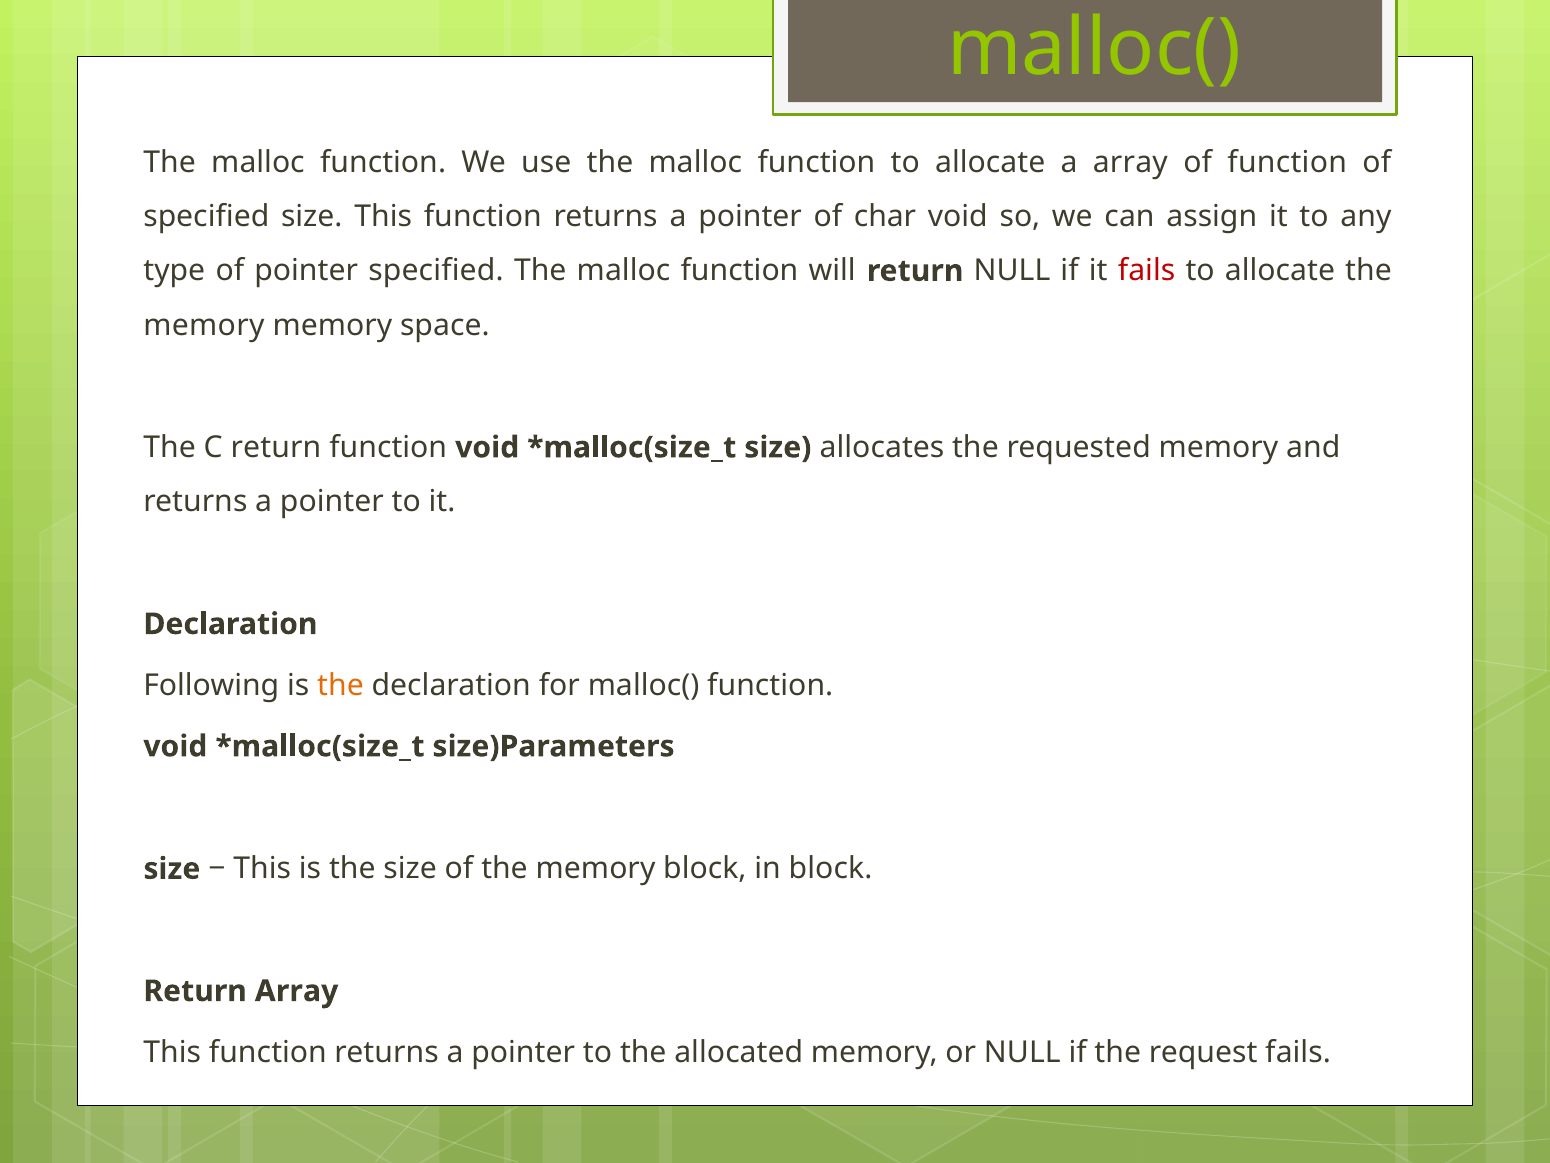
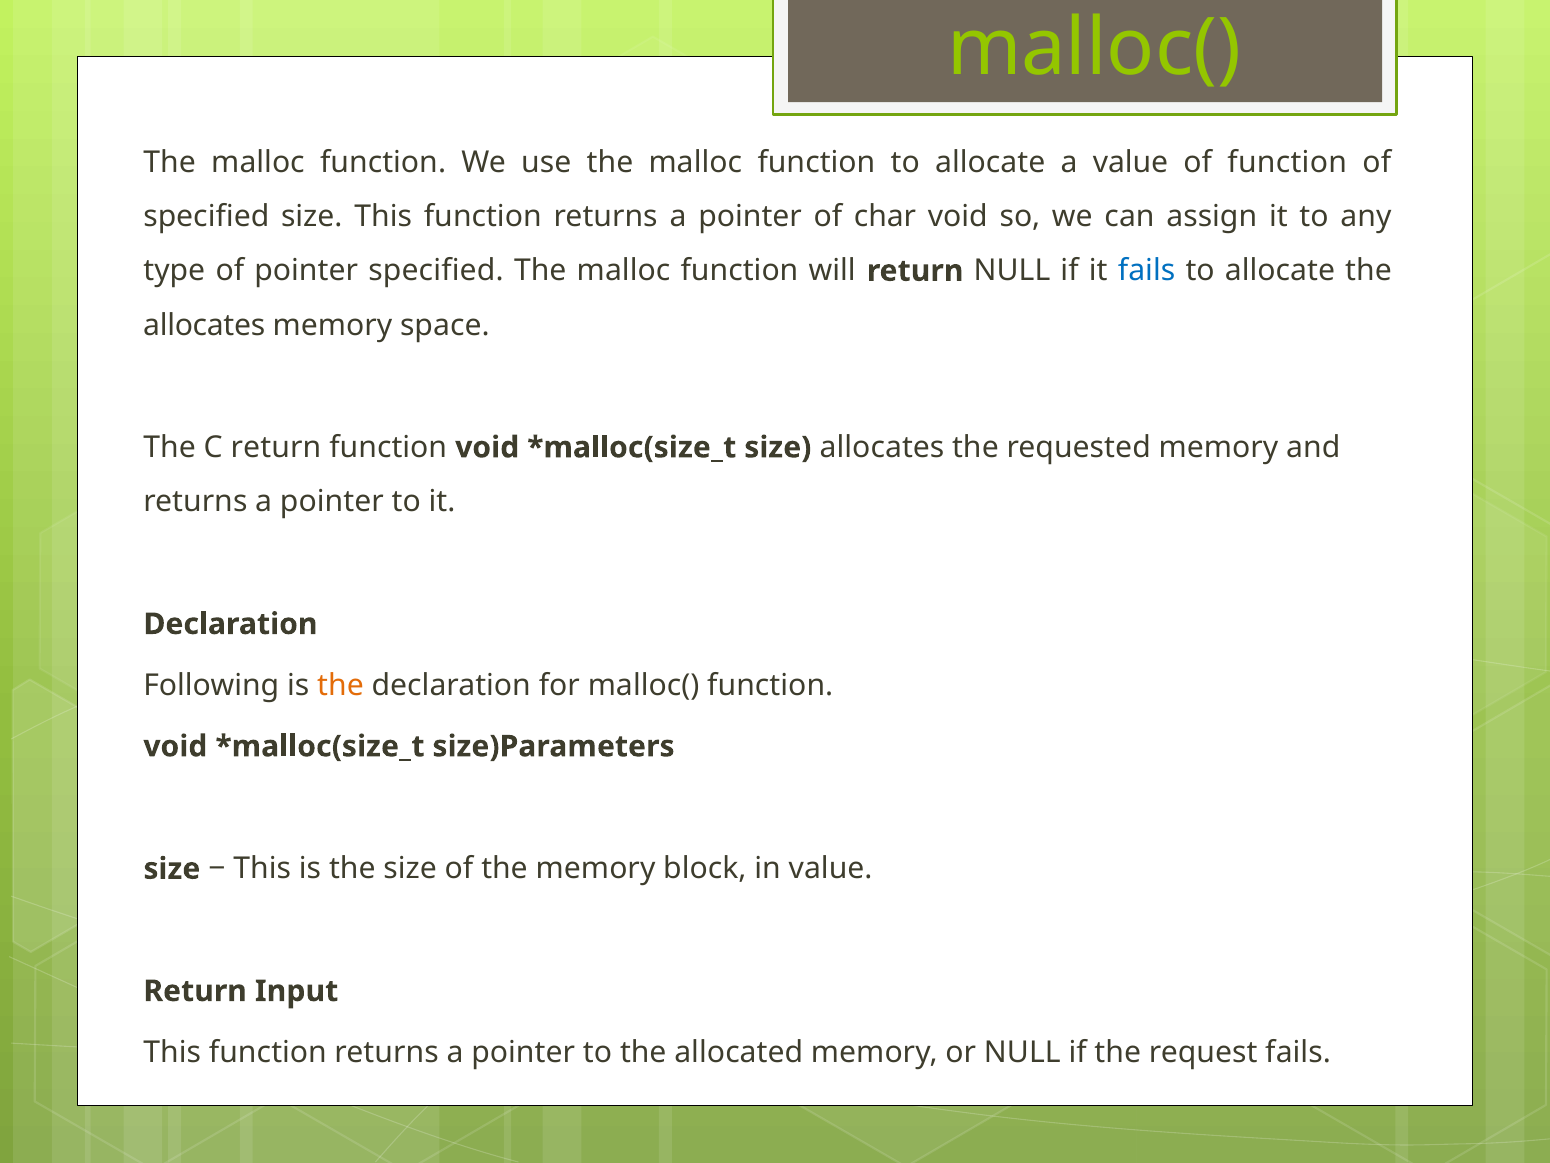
a array: array -> value
fails at (1147, 271) colour: red -> blue
memory at (204, 325): memory -> allocates
in block: block -> value
Return Array: Array -> Input
